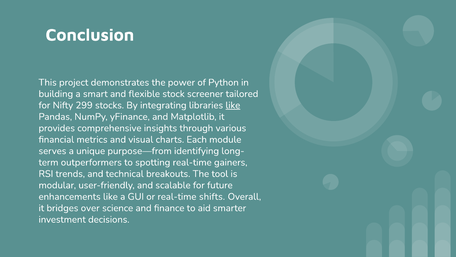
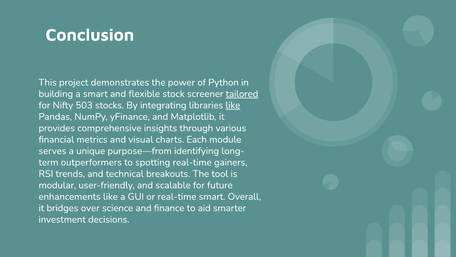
tailored underline: none -> present
299: 299 -> 503
real-time shifts: shifts -> smart
